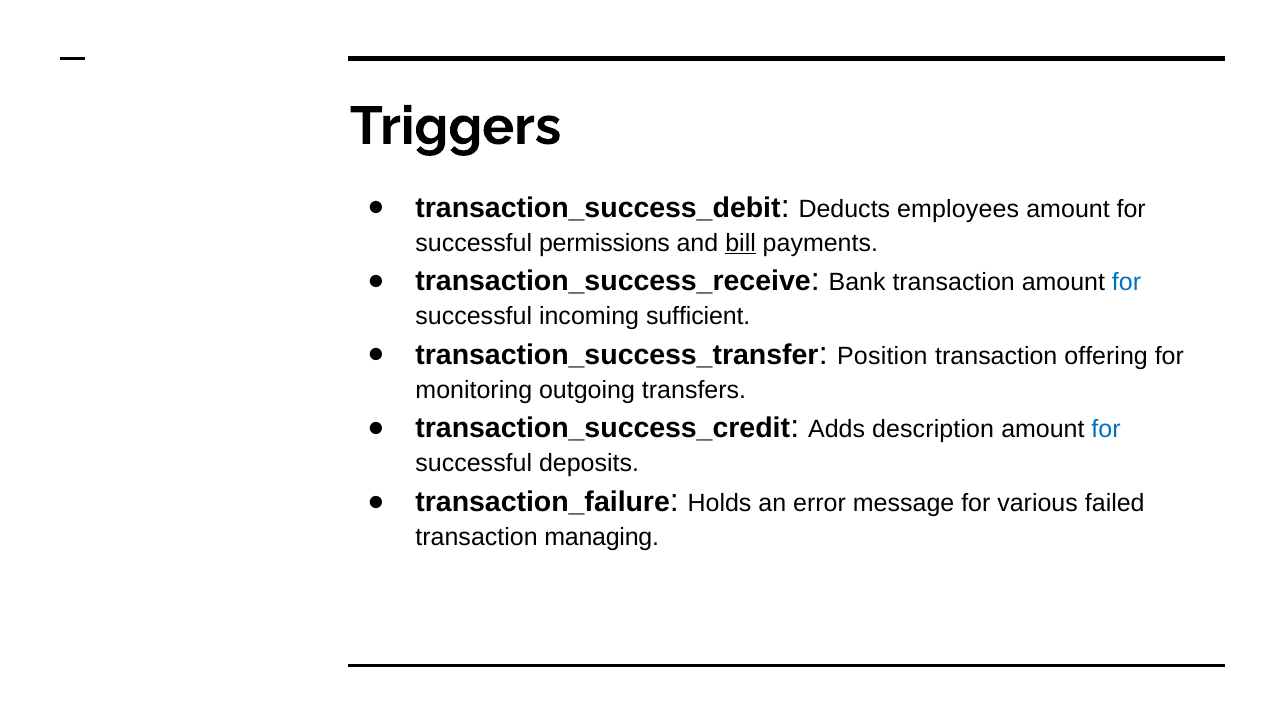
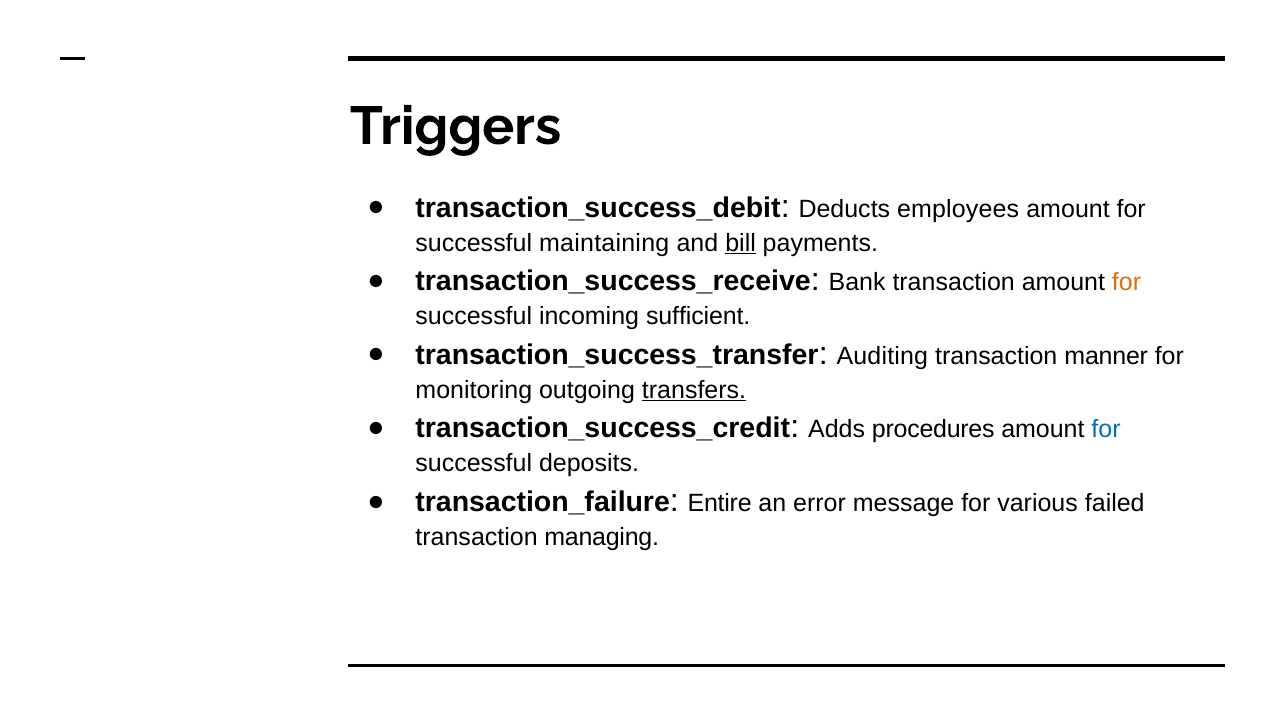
permissions: permissions -> maintaining
for at (1127, 283) colour: blue -> orange
Position: Position -> Auditing
offering: offering -> manner
transfers underline: none -> present
description: description -> procedures
Holds: Holds -> Entire
